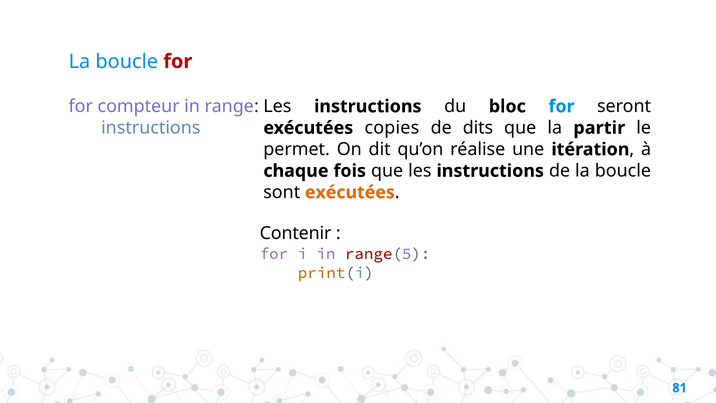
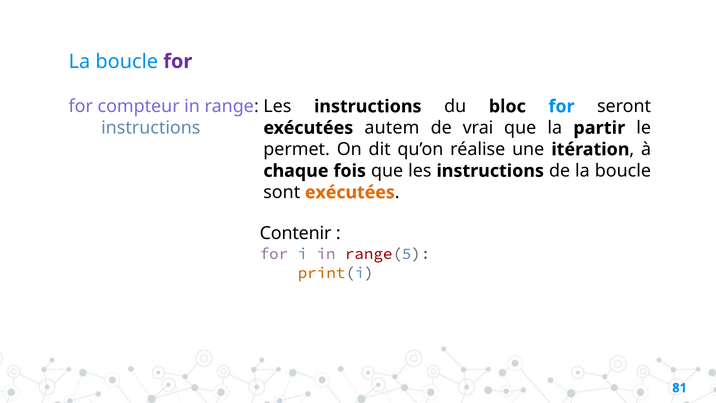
for at (178, 61) colour: red -> purple
copies: copies -> autem
dits: dits -> vrai
